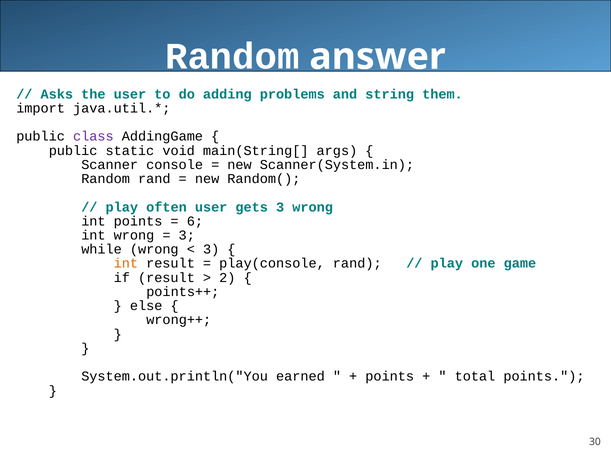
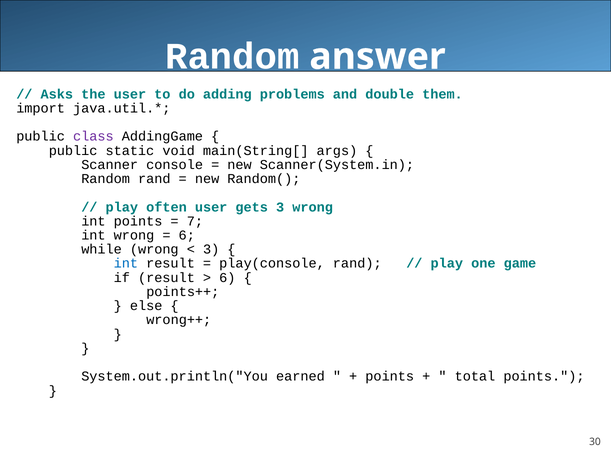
string: string -> double
6: 6 -> 7
3 at (187, 235): 3 -> 6
int at (126, 264) colour: orange -> blue
2 at (227, 278): 2 -> 6
